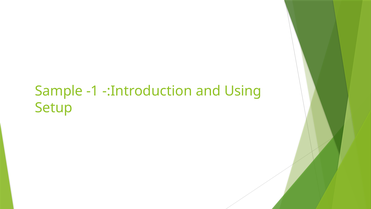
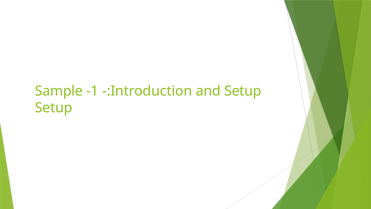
and Using: Using -> Setup
